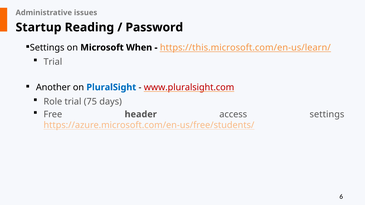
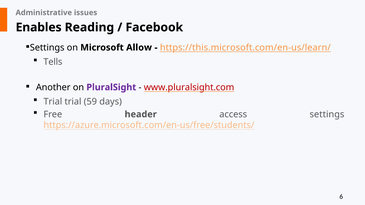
Startup: Startup -> Enables
Password: Password -> Facebook
When: When -> Allow
Trial at (53, 62): Trial -> Tells
PluralSight colour: blue -> purple
Role at (53, 102): Role -> Trial
75: 75 -> 59
